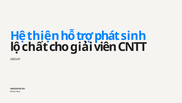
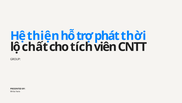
sinh: sinh -> thời
giải: giải -> tích
